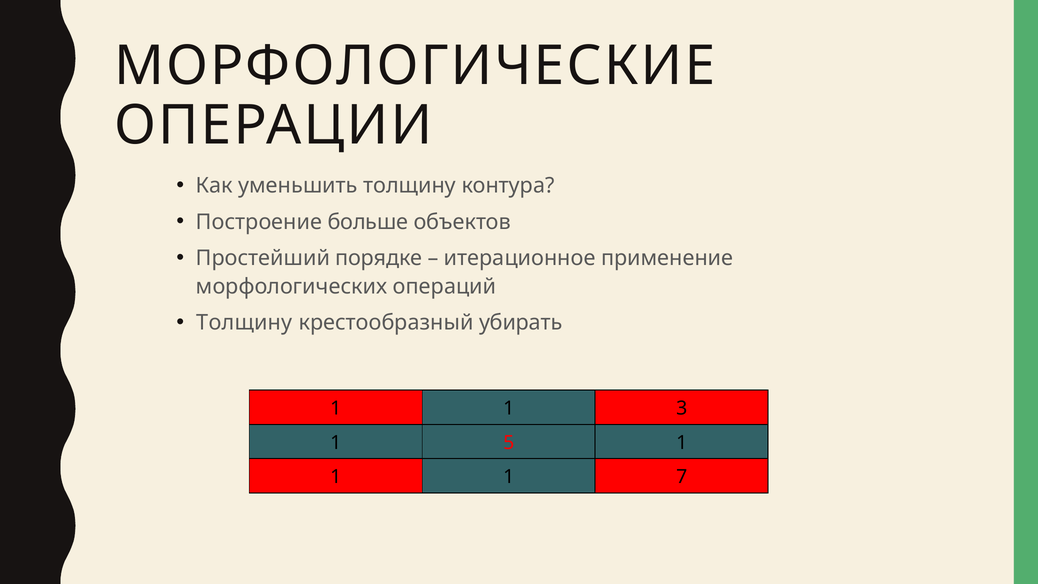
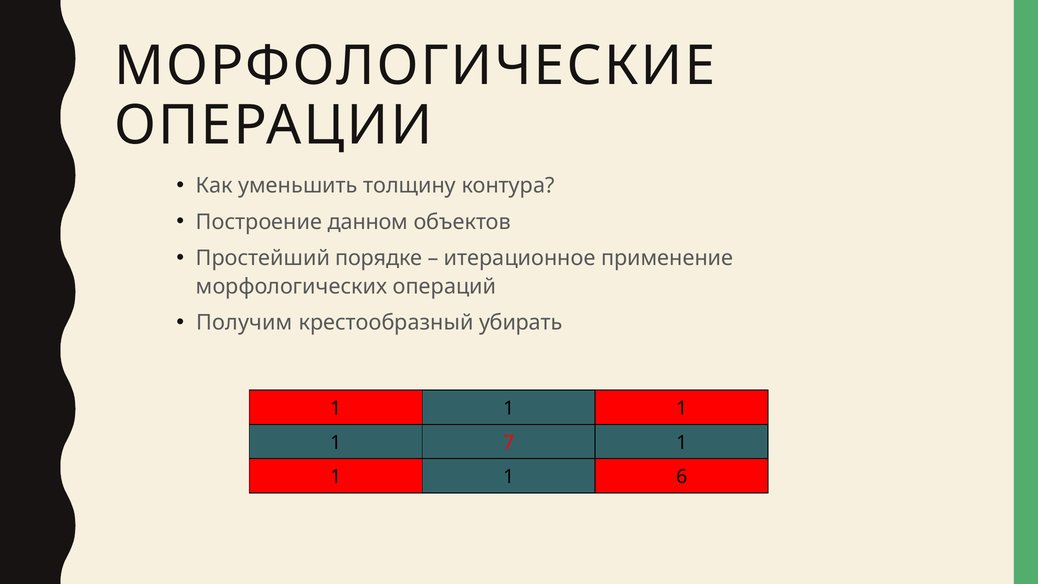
больше: больше -> данном
Толщину at (244, 323): Толщину -> Получим
3 at (682, 408): 3 -> 1
5: 5 -> 7
7: 7 -> 6
